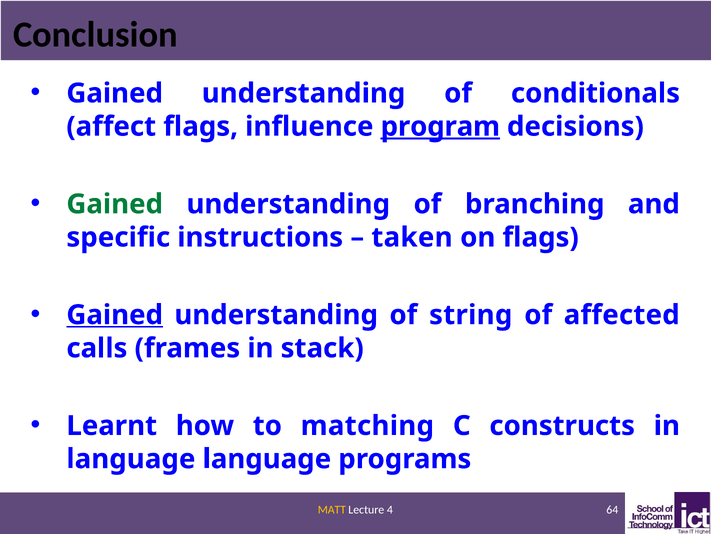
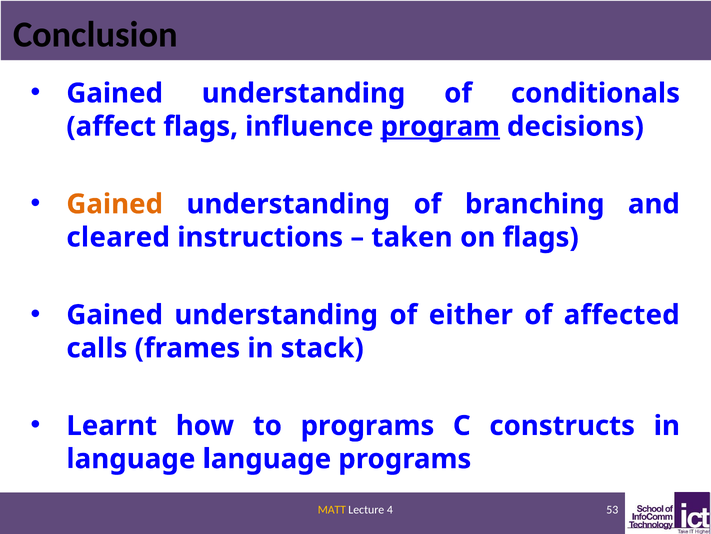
Gained at (115, 204) colour: green -> orange
specific: specific -> cleared
Gained at (115, 315) underline: present -> none
string: string -> either
to matching: matching -> programs
64: 64 -> 53
